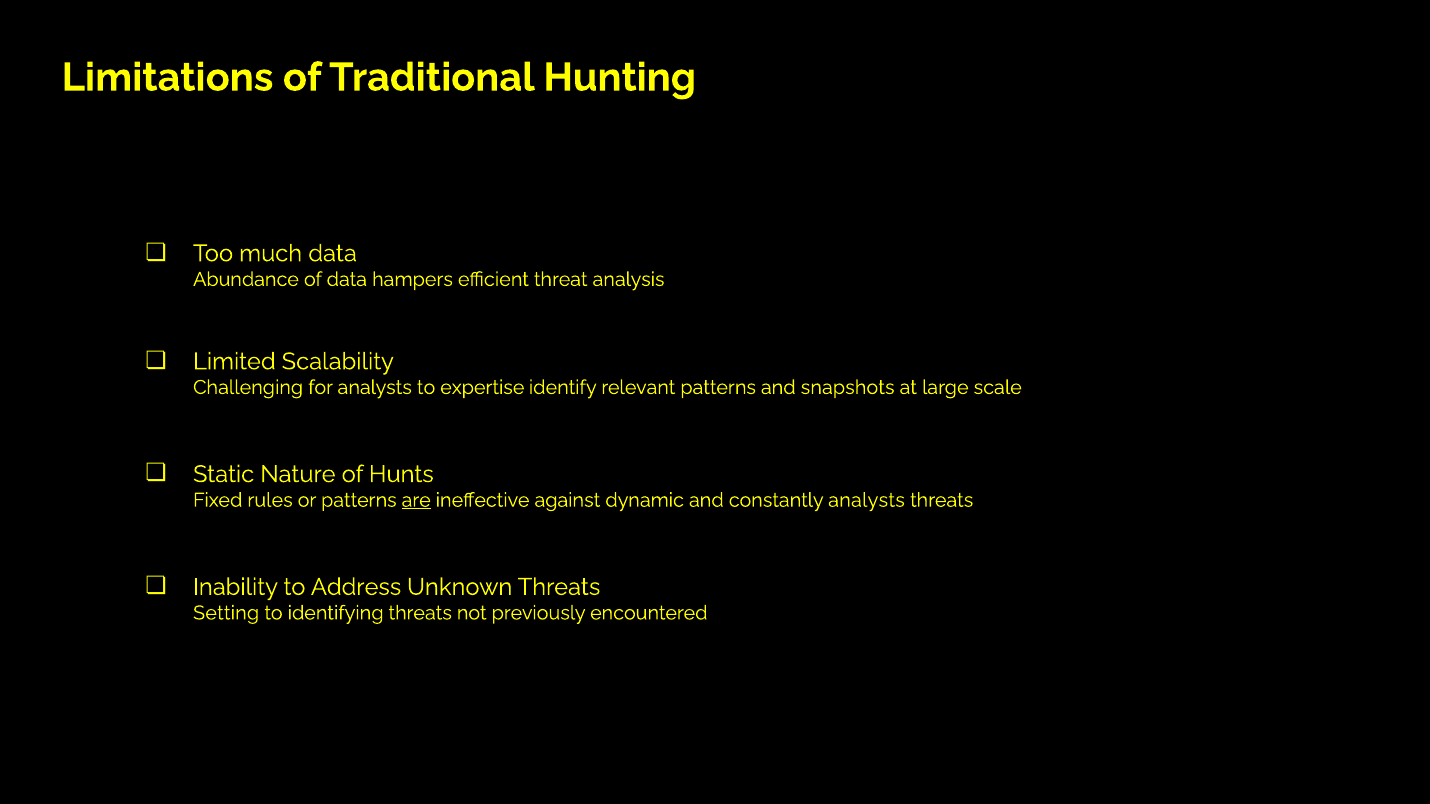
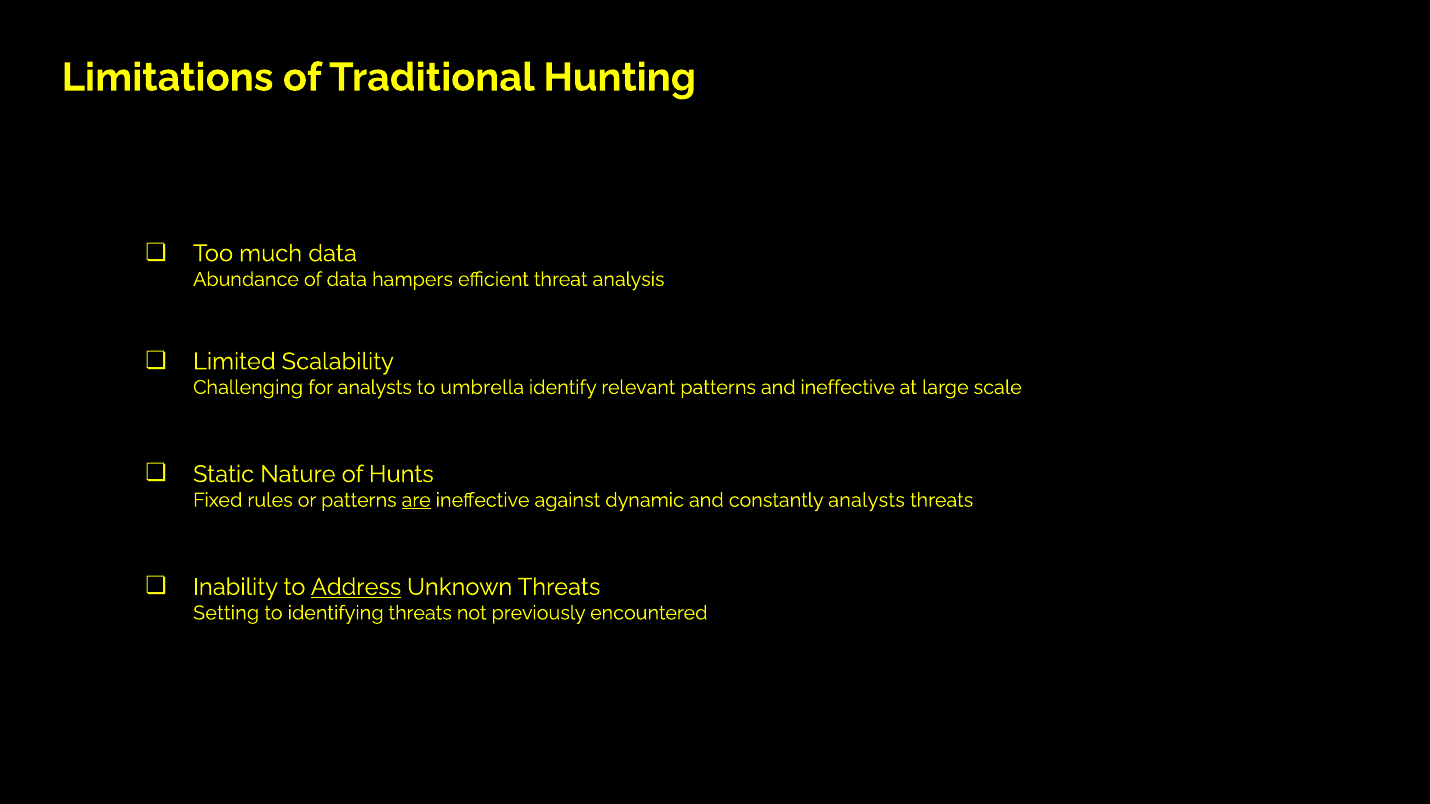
expertise: expertise -> umbrella
and snapshots: snapshots -> ineffective
Address underline: none -> present
